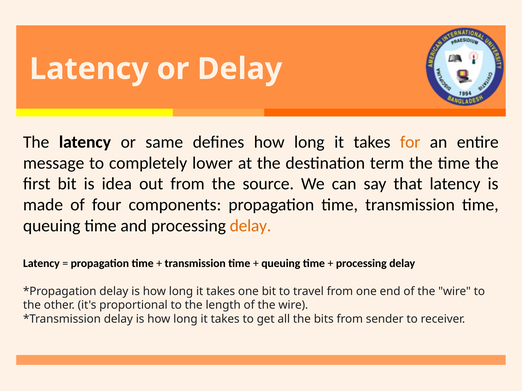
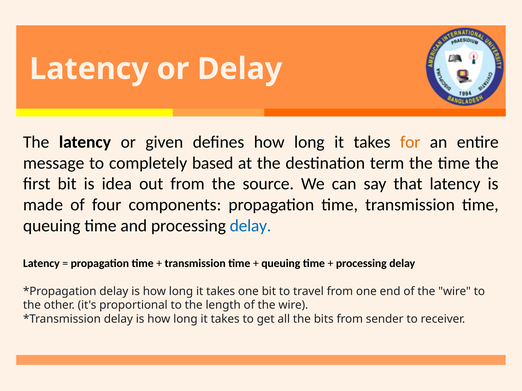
same: same -> given
lower: lower -> based
delay at (250, 226) colour: orange -> blue
